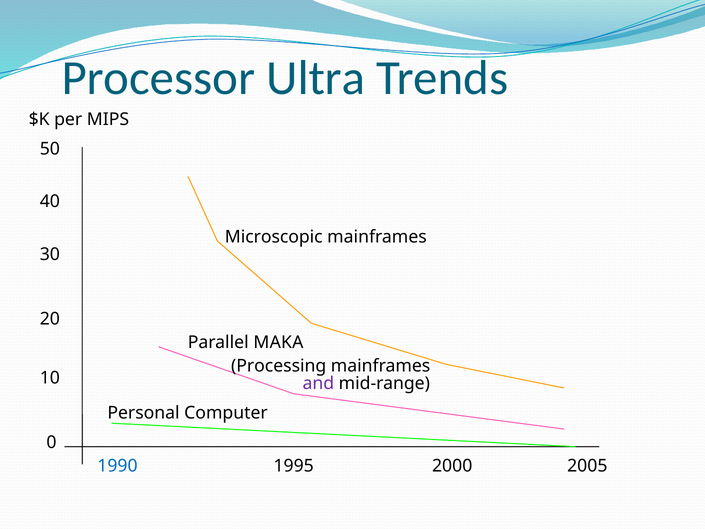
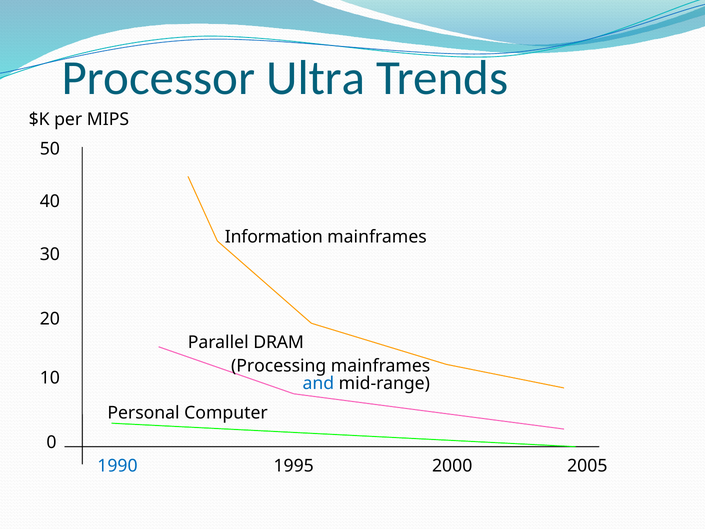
Microscopic: Microscopic -> Information
MAKA: MAKA -> DRAM
and colour: purple -> blue
